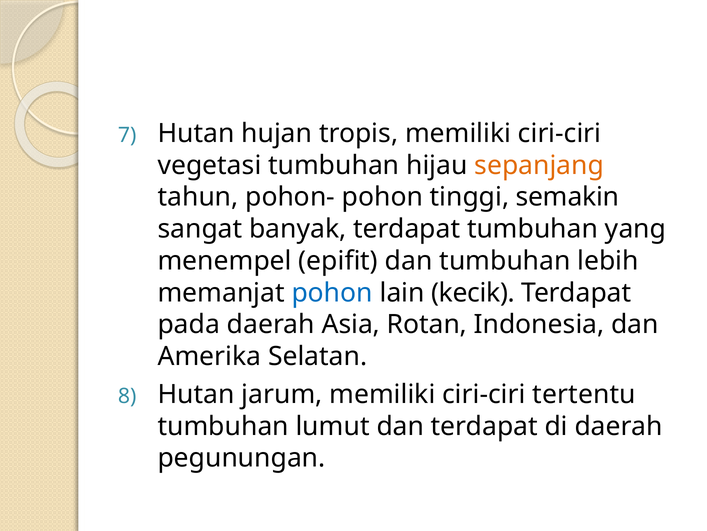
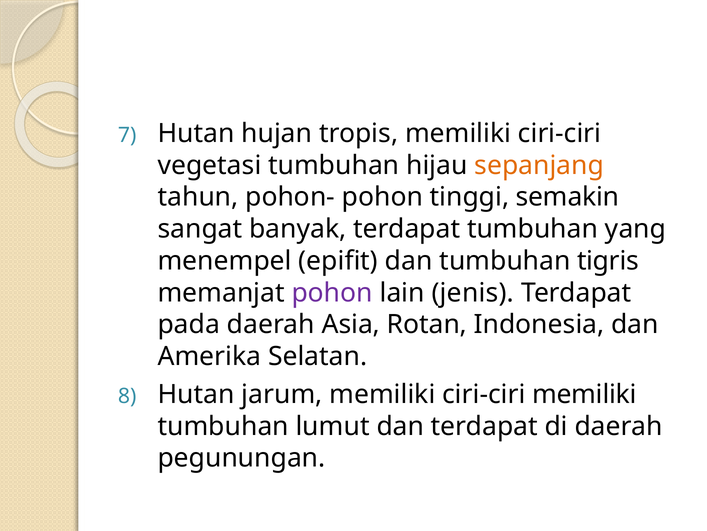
lebih: lebih -> tigris
pohon at (332, 292) colour: blue -> purple
kecik: kecik -> jenis
ciri-ciri tertentu: tertentu -> memiliki
